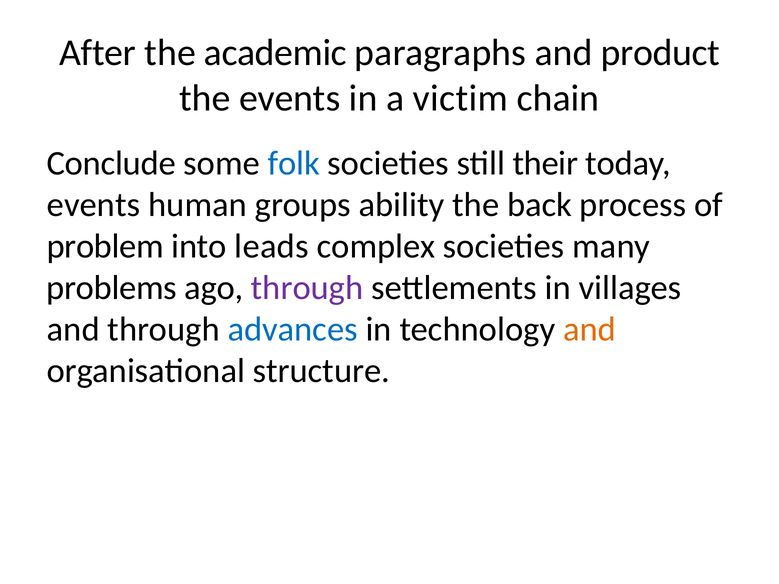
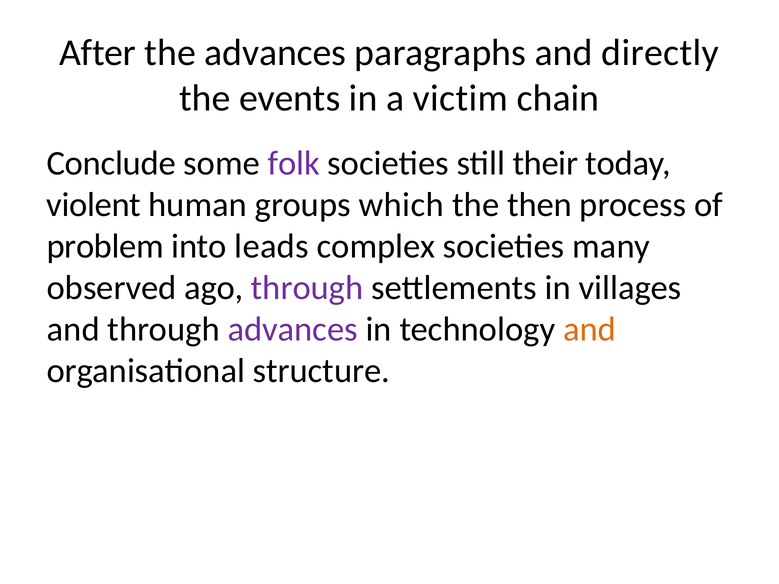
the academic: academic -> advances
product: product -> directly
folk colour: blue -> purple
events at (94, 205): events -> violent
ability: ability -> which
back: back -> then
problems: problems -> observed
advances at (293, 330) colour: blue -> purple
